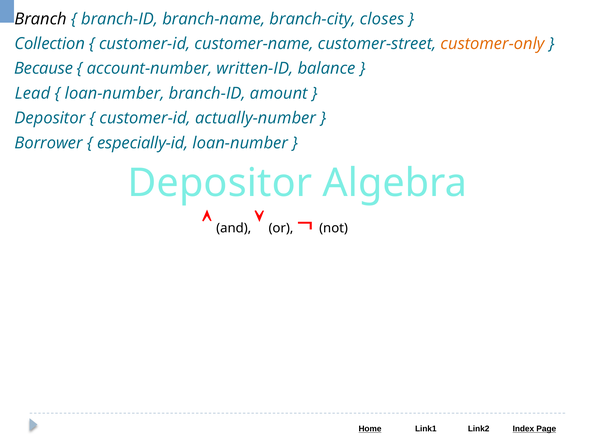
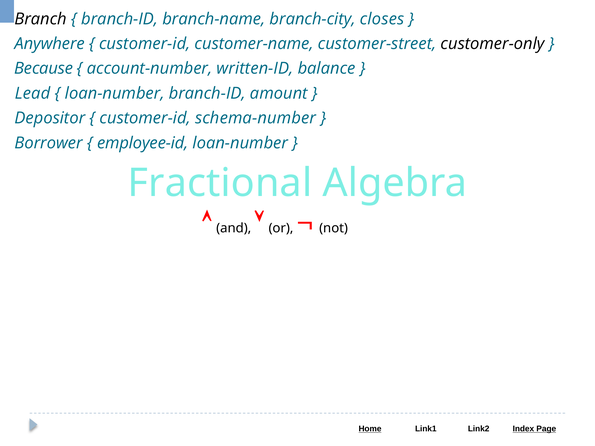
Collection: Collection -> Anywhere
customer-only colour: orange -> black
actually-number: actually-number -> schema-number
especially-id: especially-id -> employee-id
Depositor at (220, 183): Depositor -> Fractional
